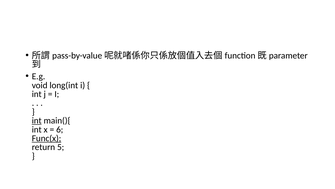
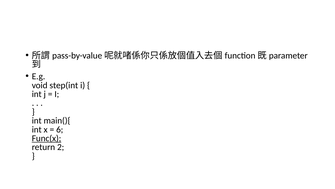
long(int: long(int -> step(int
int at (37, 120) underline: present -> none
5: 5 -> 2
